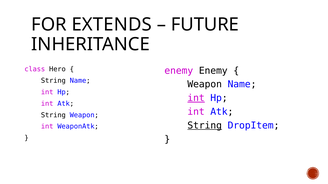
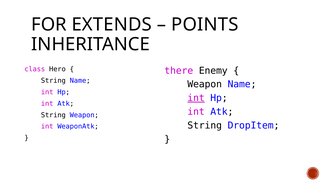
FUTURE: FUTURE -> POINTS
enemy at (179, 71): enemy -> there
String at (205, 126) underline: present -> none
